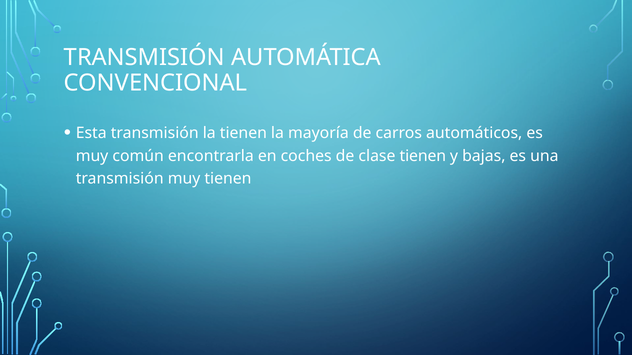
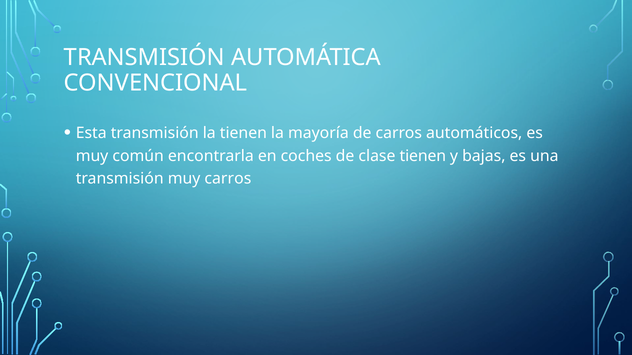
muy tienen: tienen -> carros
